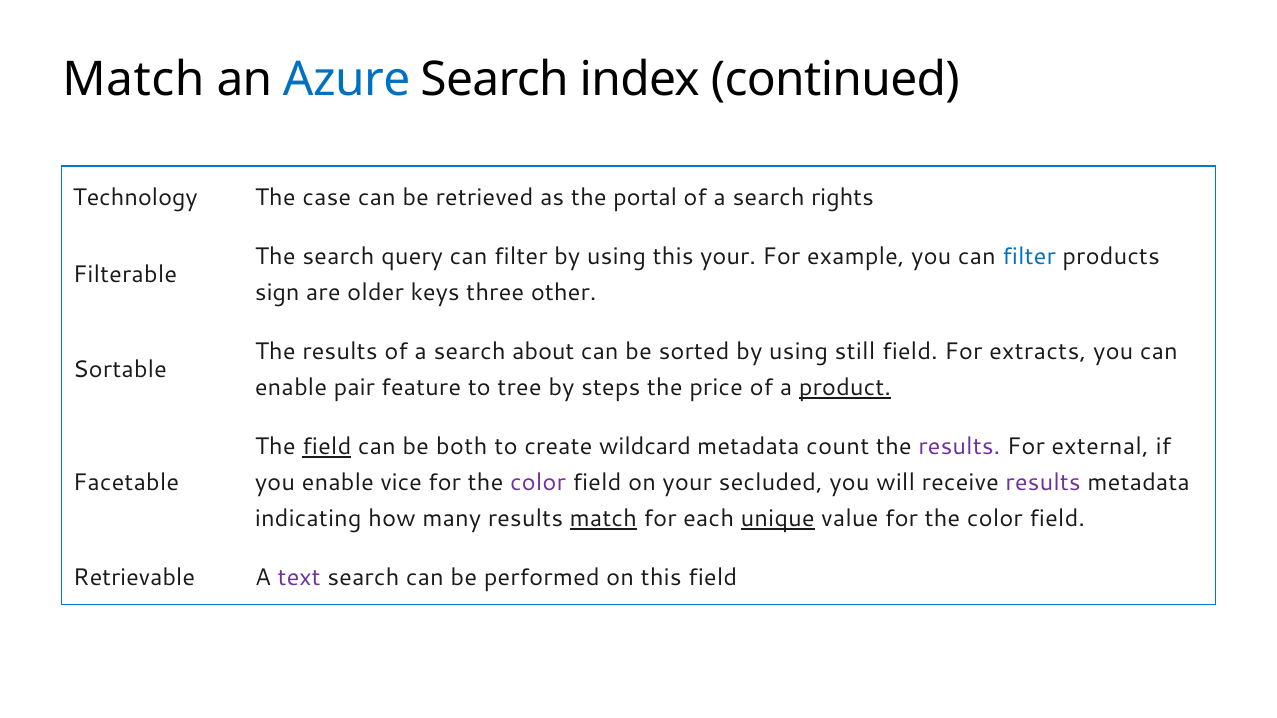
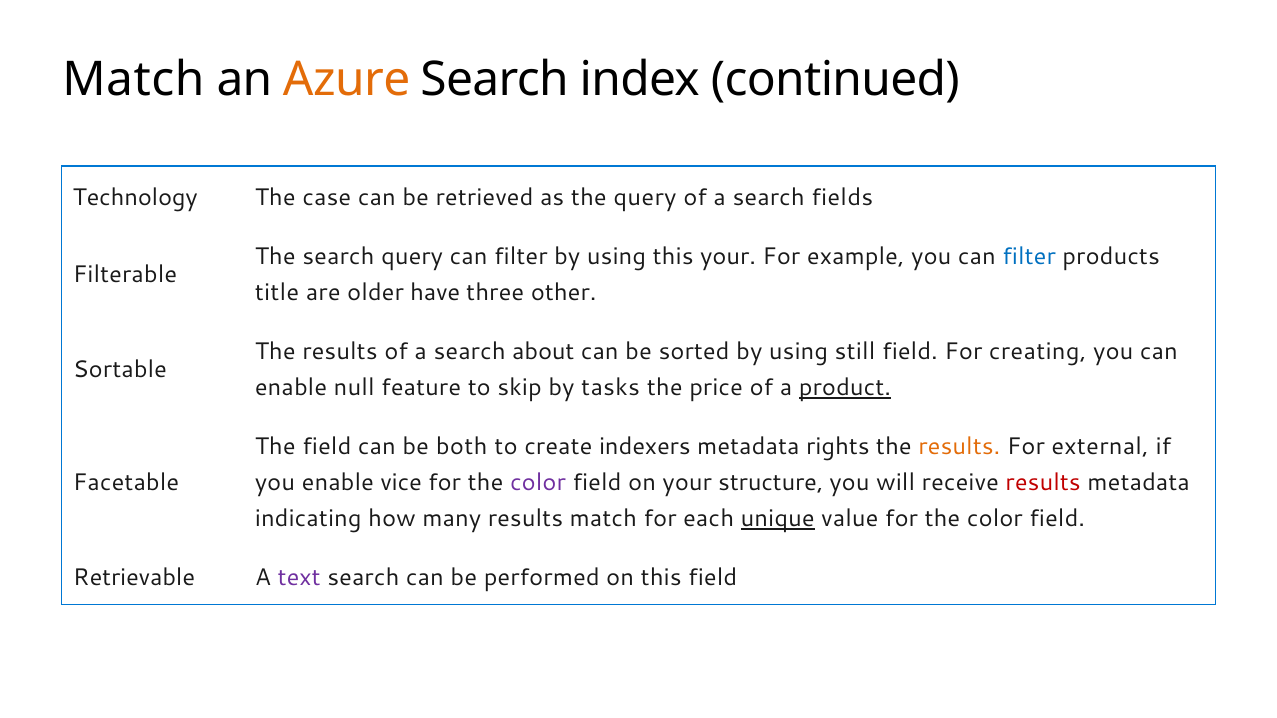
Azure colour: blue -> orange
the portal: portal -> query
rights: rights -> fields
sign: sign -> title
keys: keys -> have
extracts: extracts -> creating
pair: pair -> null
tree: tree -> skip
steps: steps -> tasks
field at (327, 447) underline: present -> none
wildcard: wildcard -> indexers
count: count -> rights
results at (959, 447) colour: purple -> orange
secluded: secluded -> structure
results at (1043, 483) colour: purple -> red
match at (603, 519) underline: present -> none
